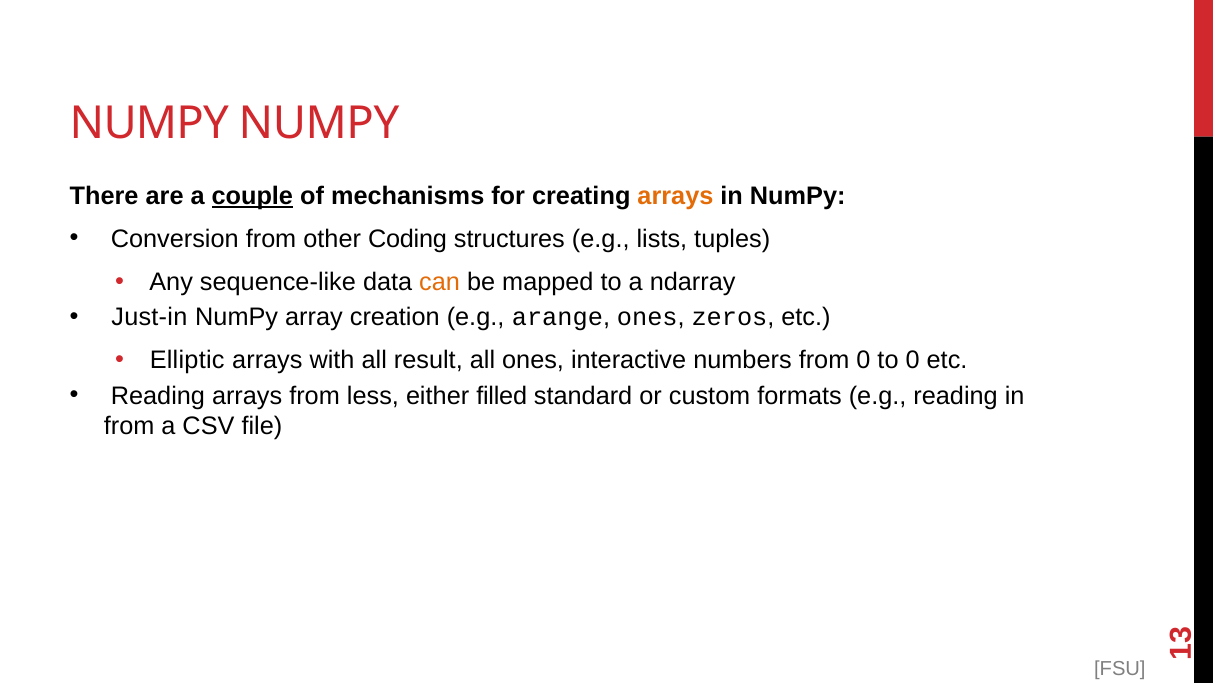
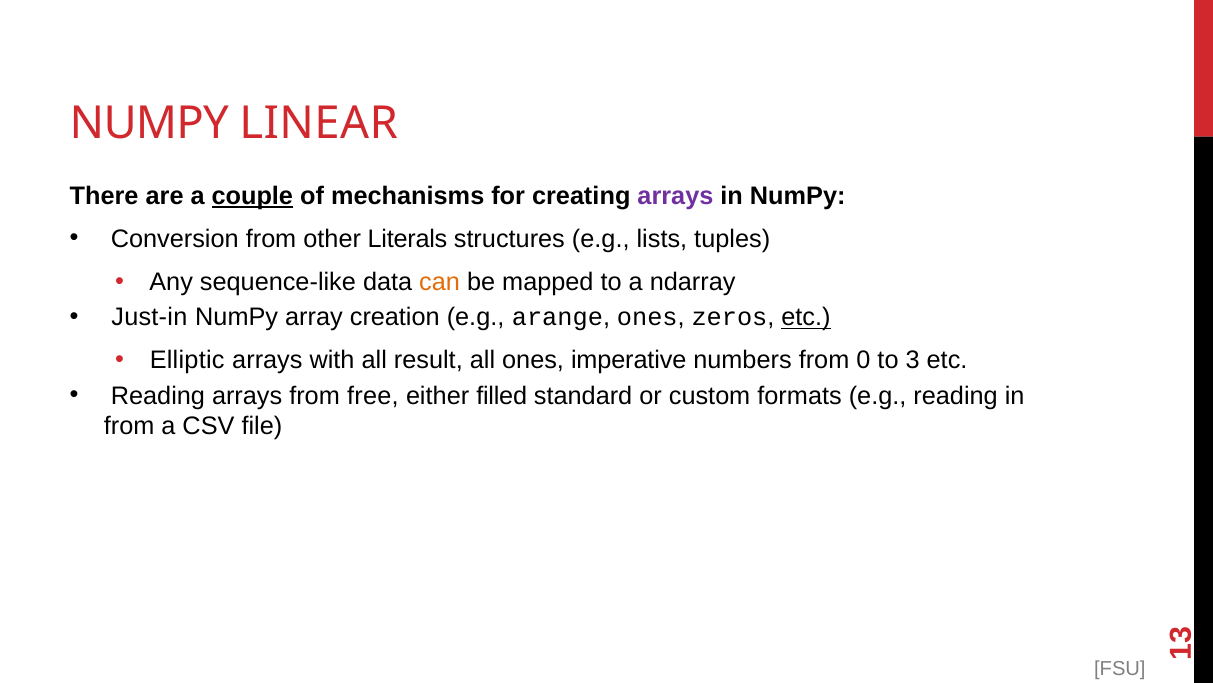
NUMPY NUMPY: NUMPY -> LINEAR
arrays at (675, 196) colour: orange -> purple
Coding: Coding -> Literals
etc at (806, 317) underline: none -> present
interactive: interactive -> imperative
to 0: 0 -> 3
less: less -> free
